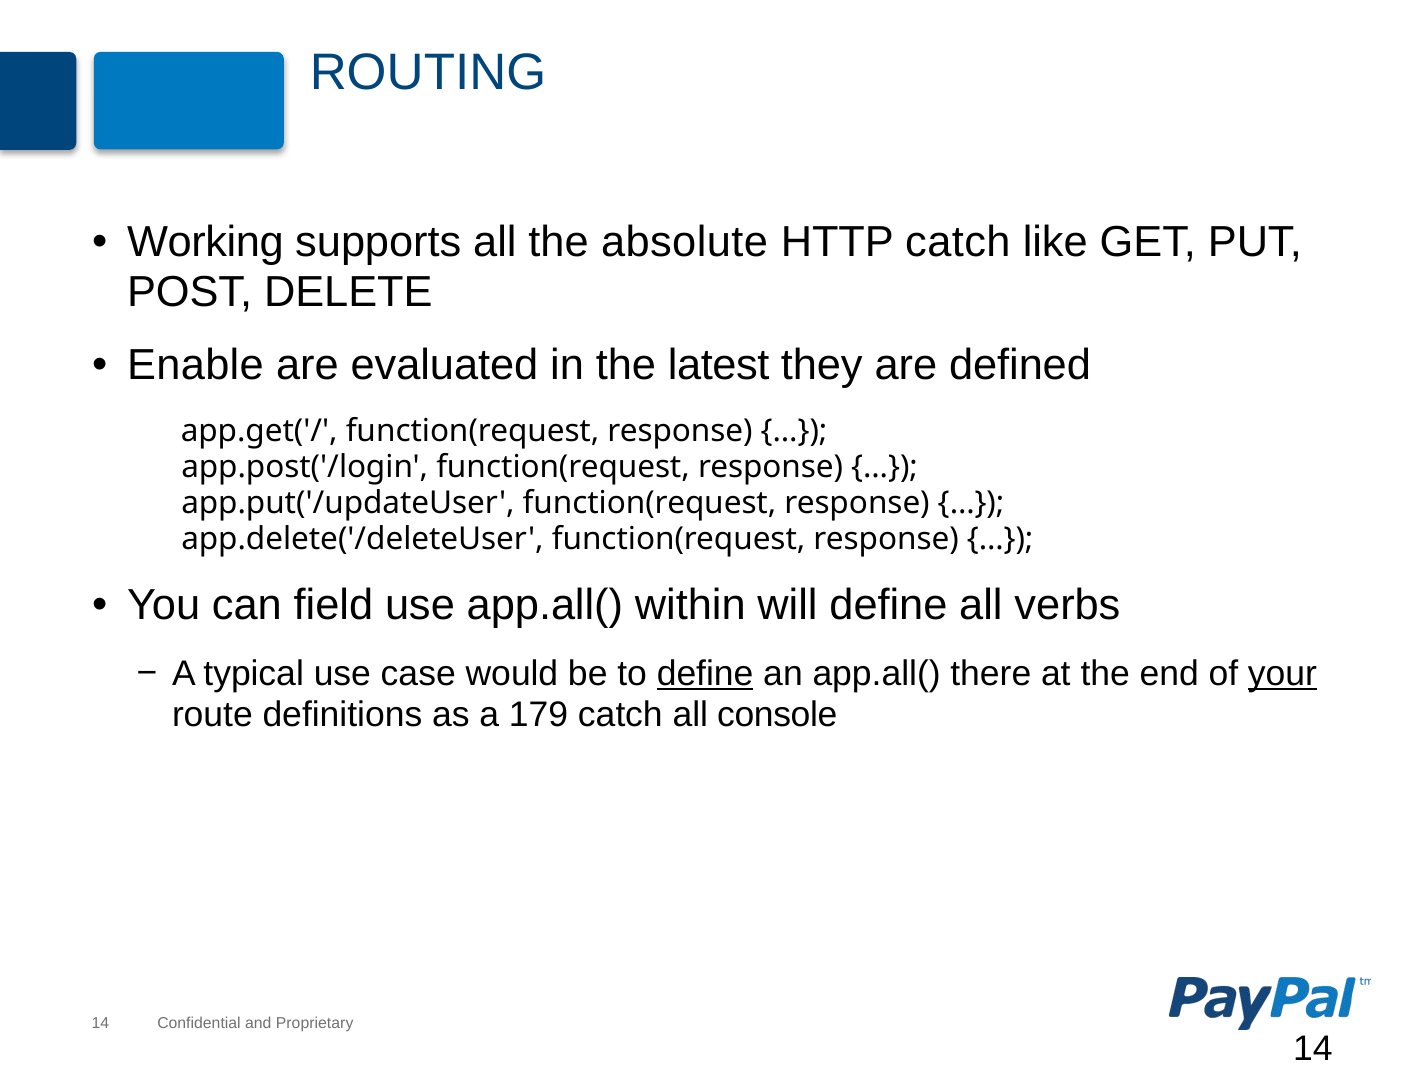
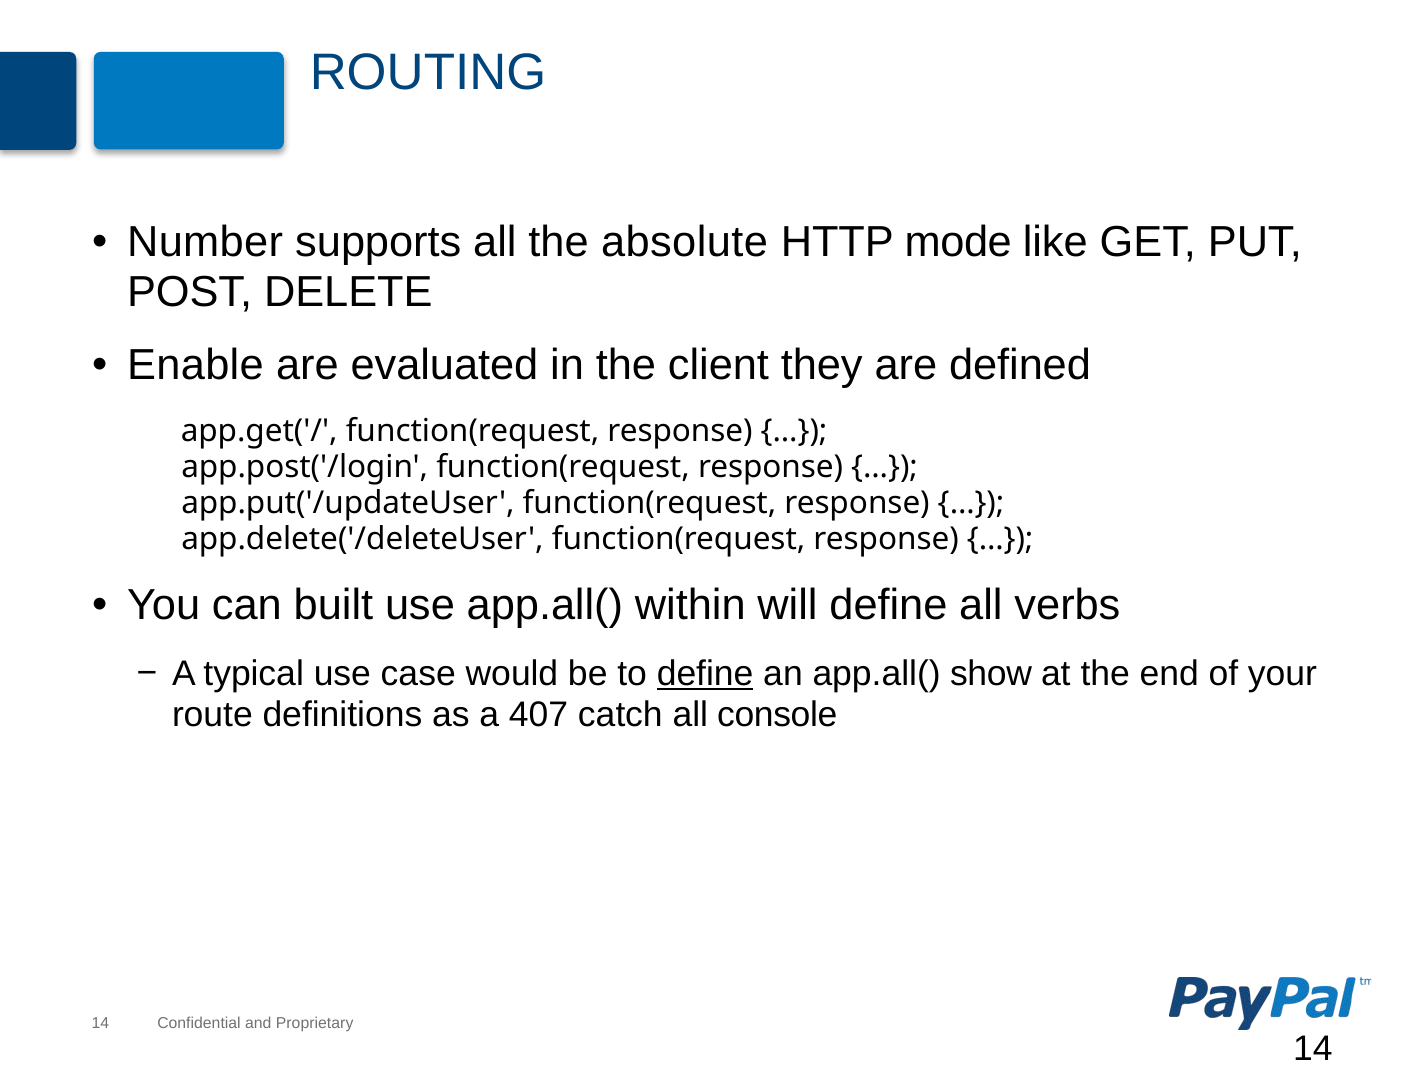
Working: Working -> Number
HTTP catch: catch -> mode
latest: latest -> client
field: field -> built
there: there -> show
your underline: present -> none
179: 179 -> 407
